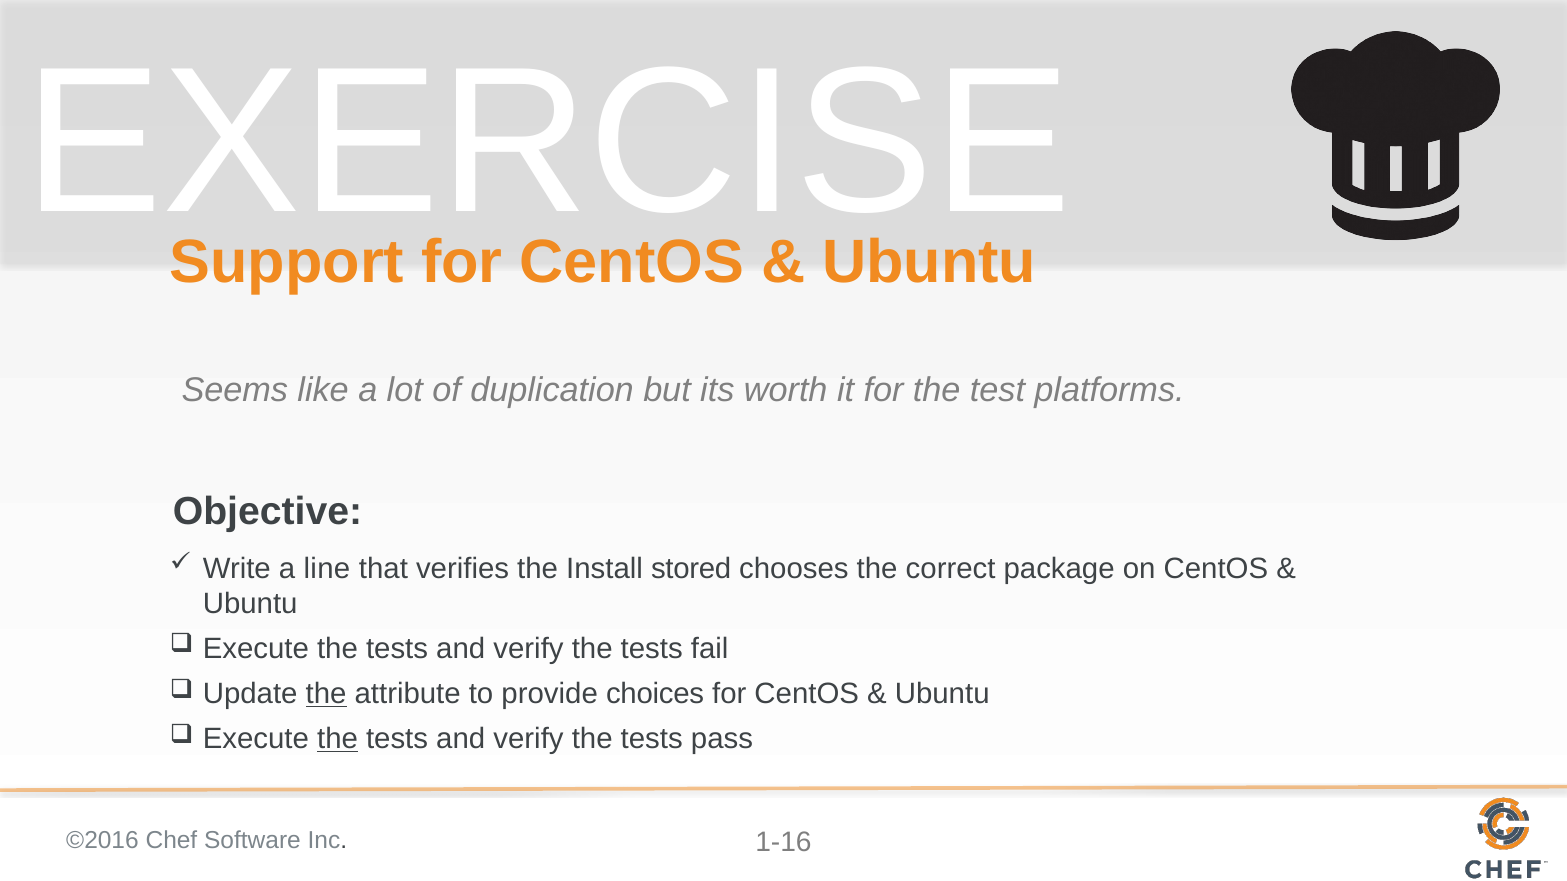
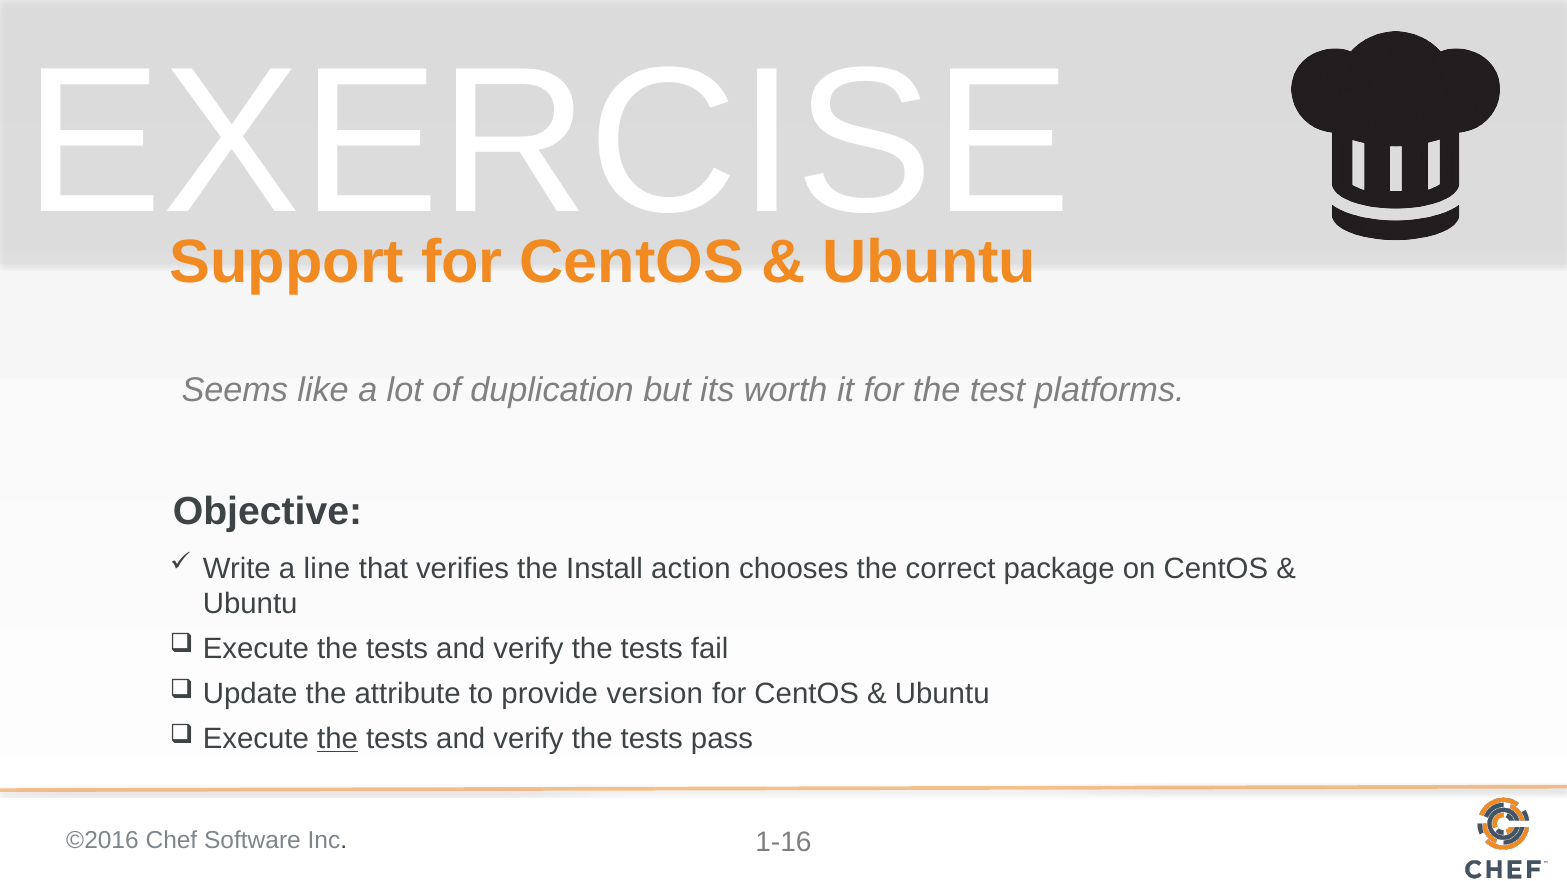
stored: stored -> action
the at (326, 694) underline: present -> none
choices: choices -> version
